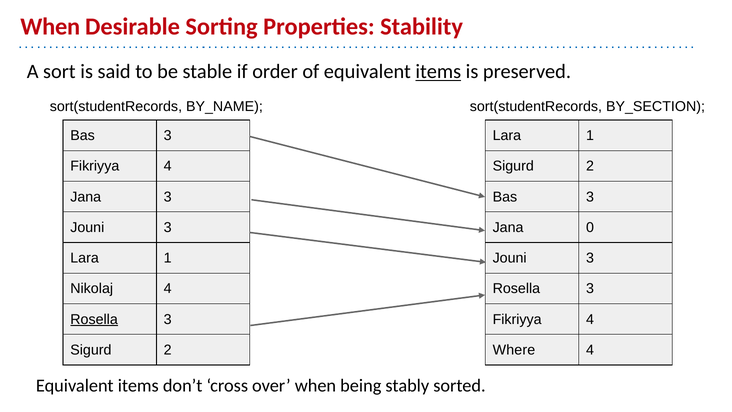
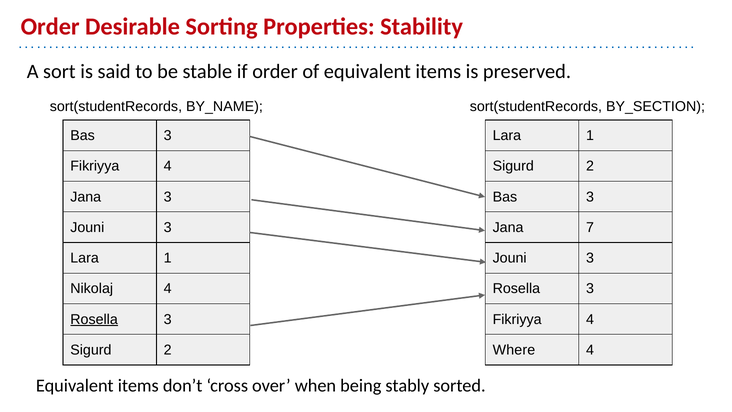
When at (50, 27): When -> Order
items at (438, 72) underline: present -> none
0: 0 -> 7
